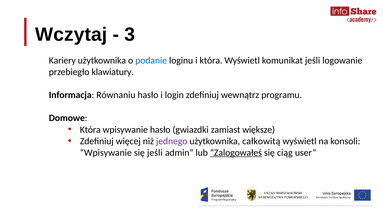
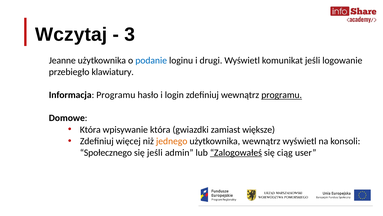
Kariery: Kariery -> Jeanne
i która: która -> drugi
Informacja Równaniu: Równaniu -> Programu
programu at (282, 95) underline: none -> present
wpisywanie hasło: hasło -> która
jednego colour: purple -> orange
użytkownika całkowitą: całkowitą -> wewnątrz
Wpisywanie at (106, 152): Wpisywanie -> Społecznego
